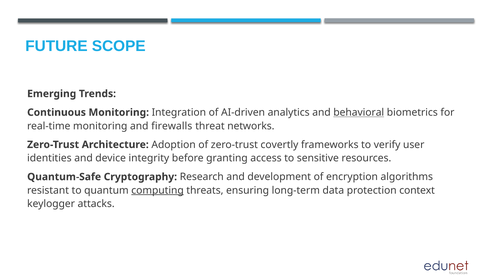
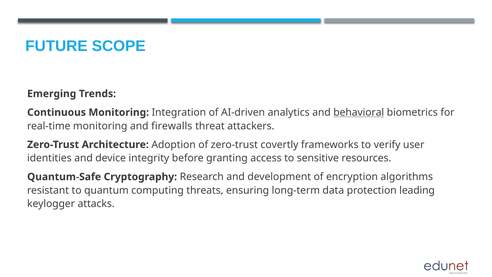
networks: networks -> attackers
computing underline: present -> none
context: context -> leading
